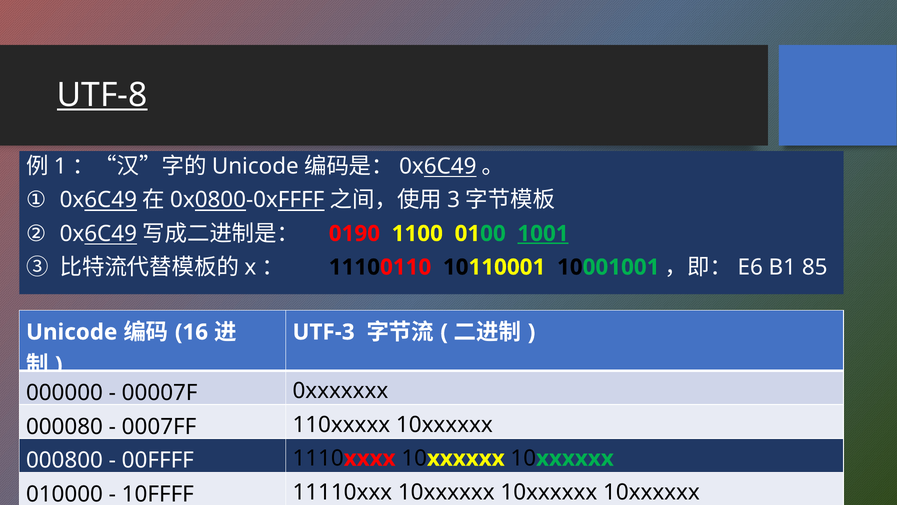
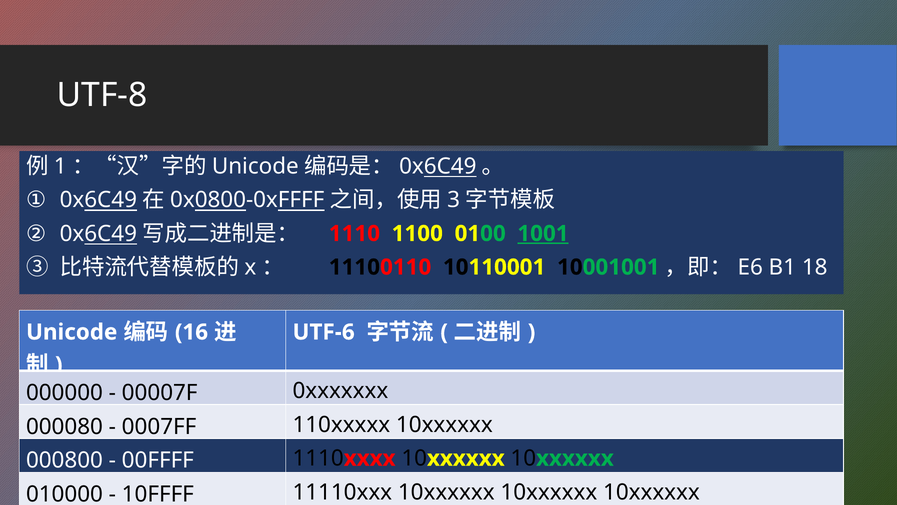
UTF-8 underline: present -> none
0190 at (354, 233): 0190 -> 1110
85: 85 -> 18
UTF-3: UTF-3 -> UTF-6
